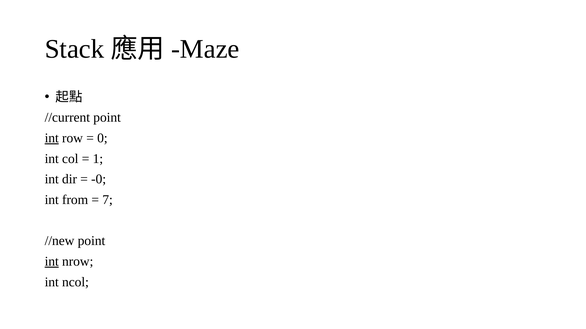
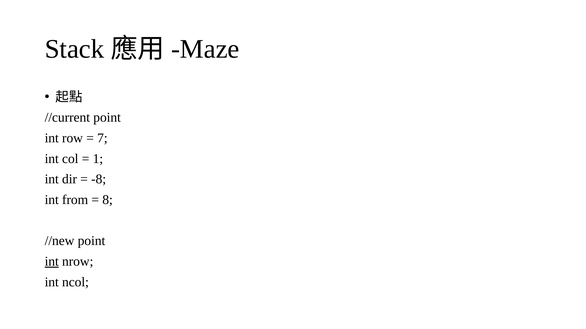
int at (52, 138) underline: present -> none
0: 0 -> 7
-0: -0 -> -8
7: 7 -> 8
